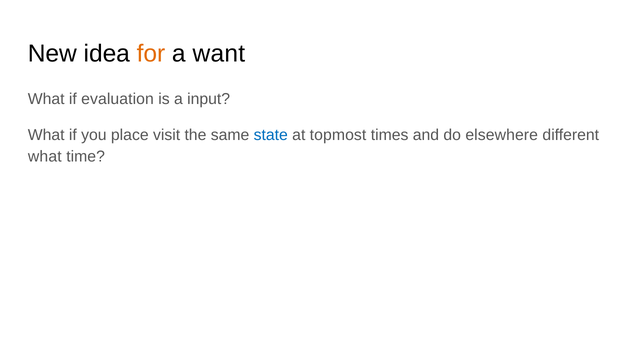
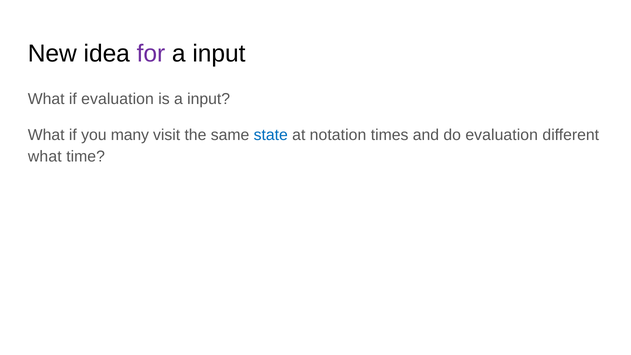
for colour: orange -> purple
want at (219, 53): want -> input
place: place -> many
topmost: topmost -> notation
do elsewhere: elsewhere -> evaluation
